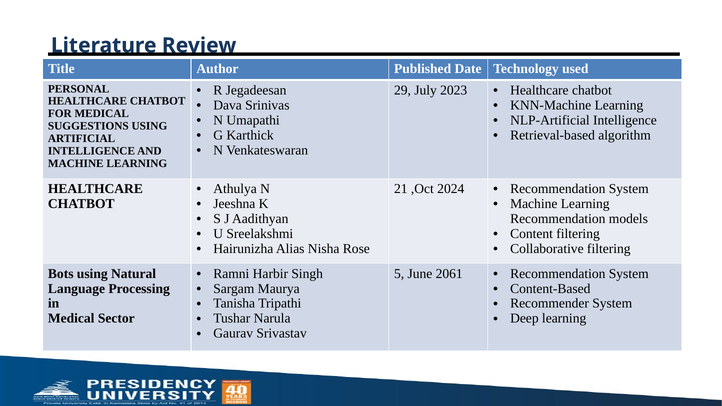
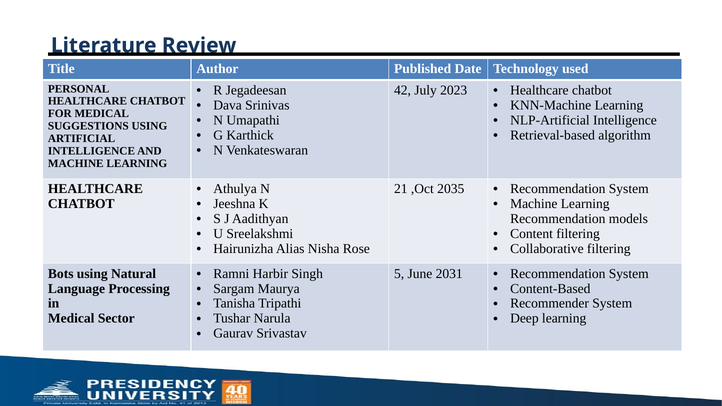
29: 29 -> 42
2024: 2024 -> 2035
2061: 2061 -> 2031
